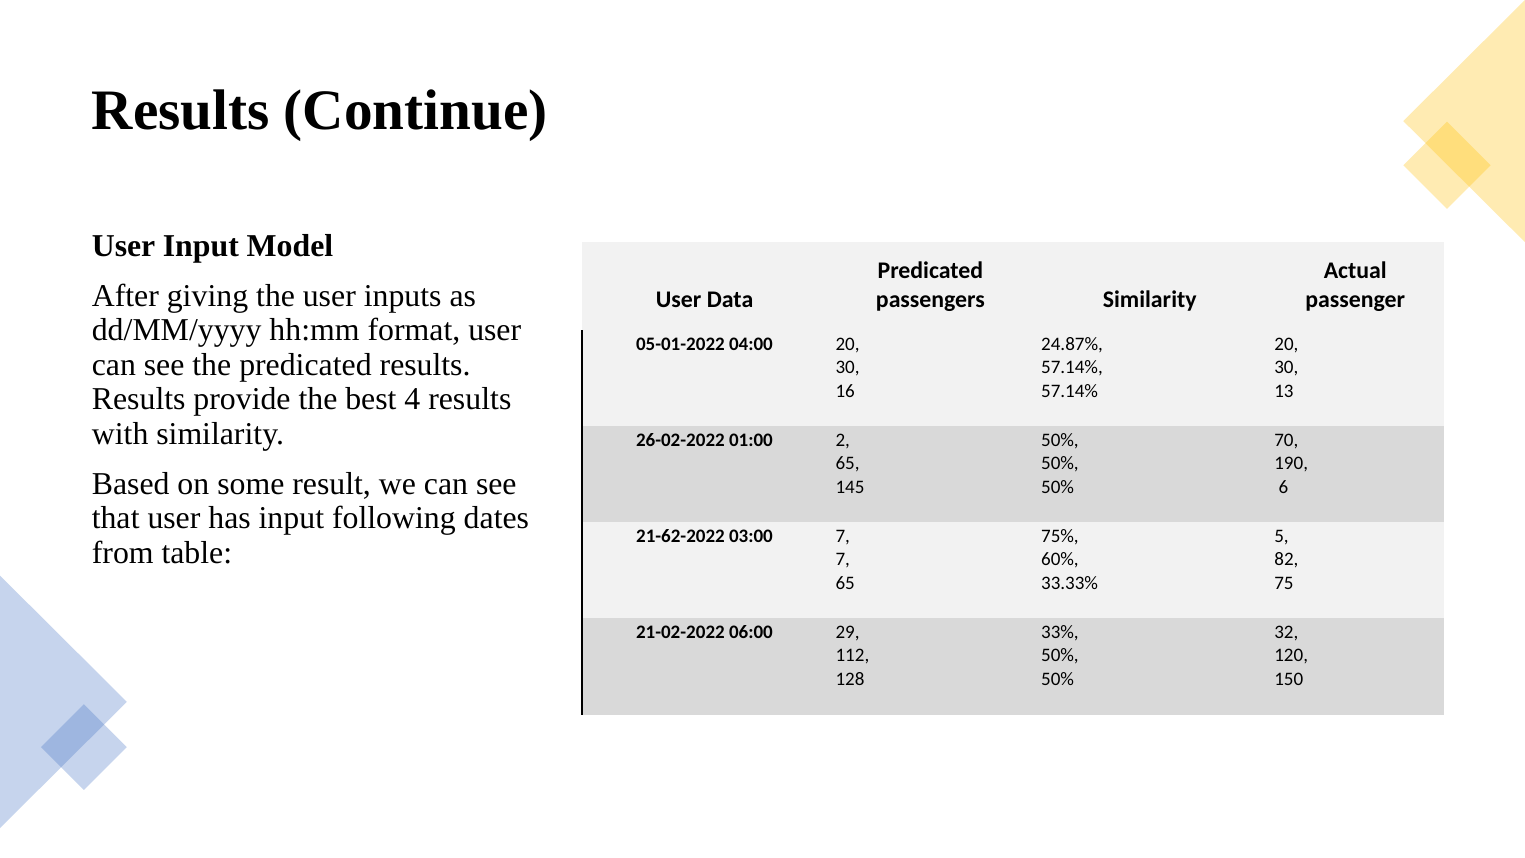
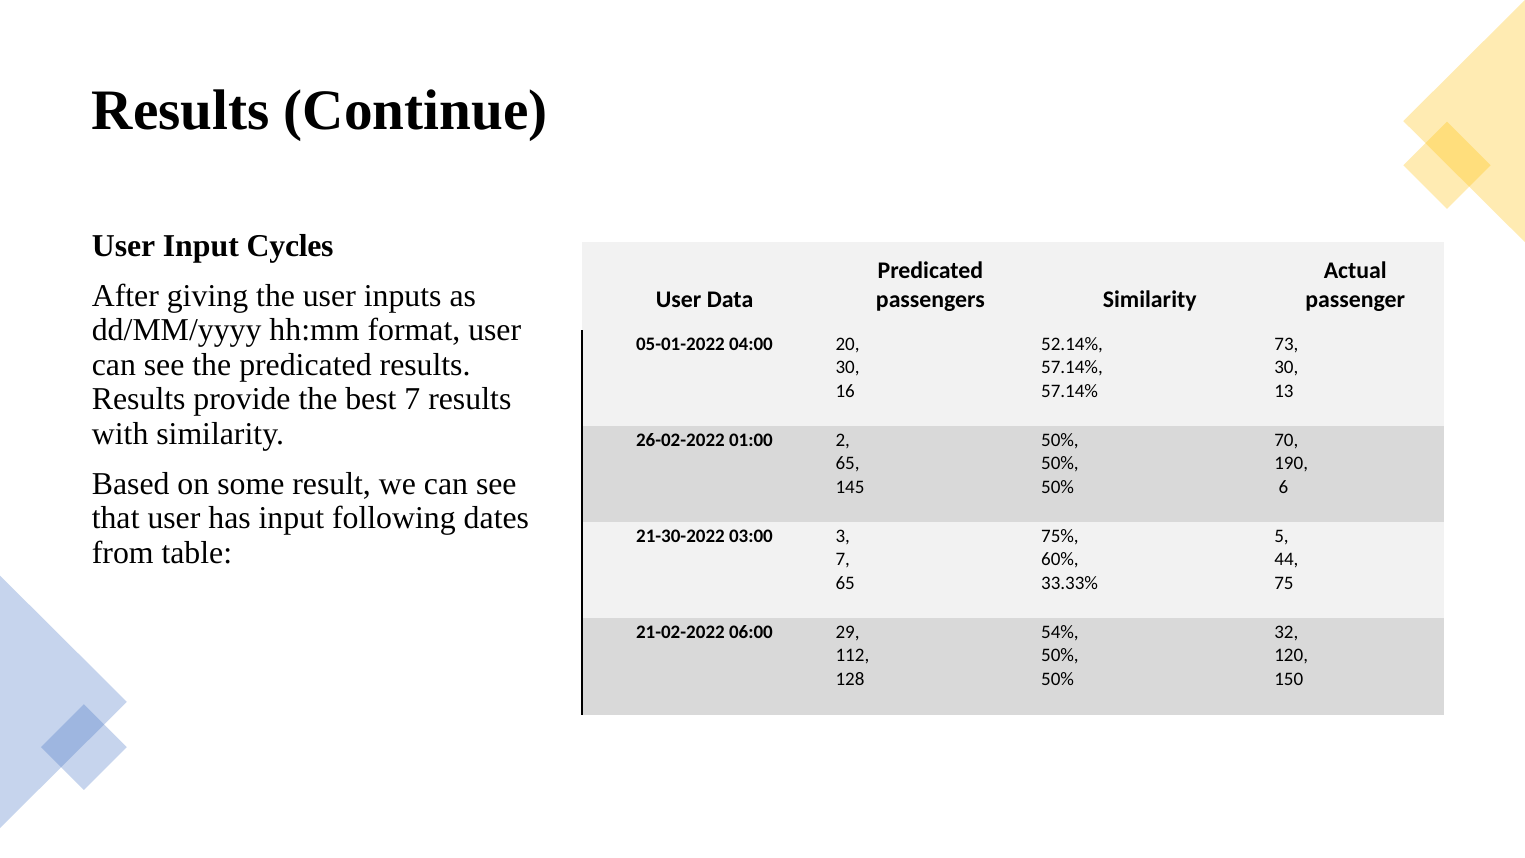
Model: Model -> Cycles
24.87%: 24.87% -> 52.14%
20 at (1286, 344): 20 -> 73
best 4: 4 -> 7
21-62-2022: 21-62-2022 -> 21-30-2022
03:00 7: 7 -> 3
82: 82 -> 44
33%: 33% -> 54%
